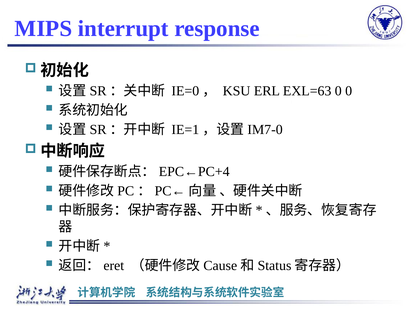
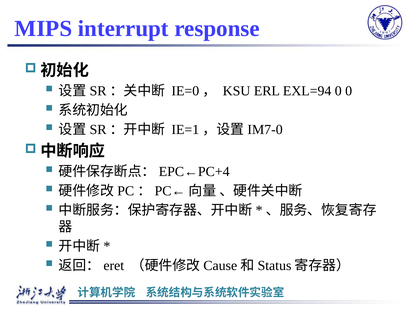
EXL=63: EXL=63 -> EXL=94
